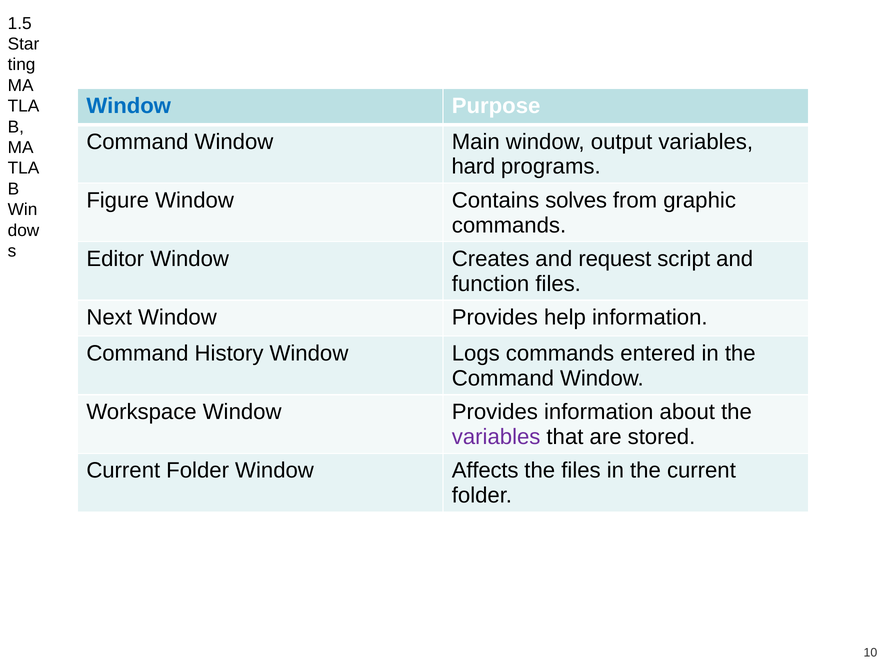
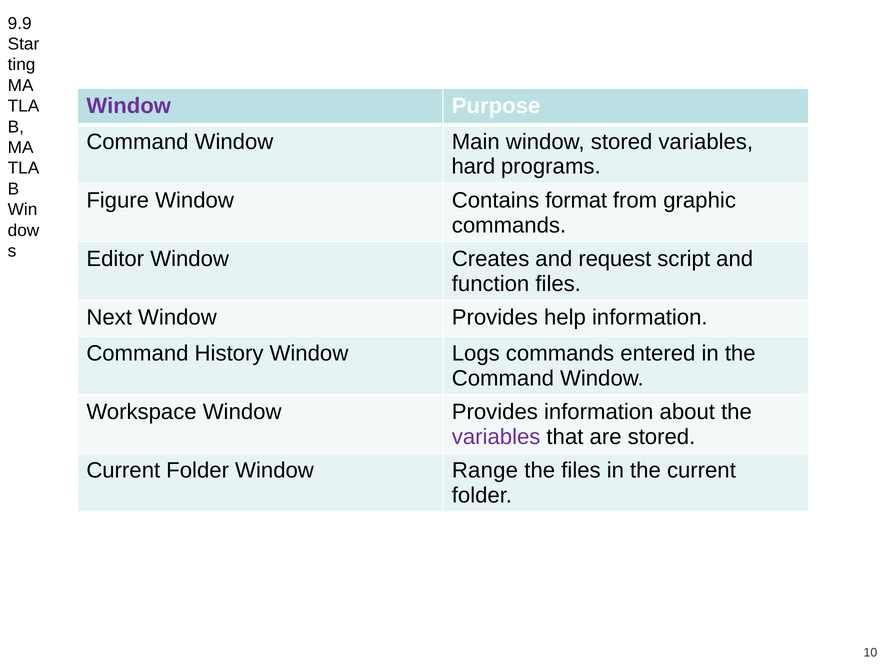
1.5: 1.5 -> 9.9
Window at (129, 106) colour: blue -> purple
window output: output -> stored
solves: solves -> format
Affects: Affects -> Range
